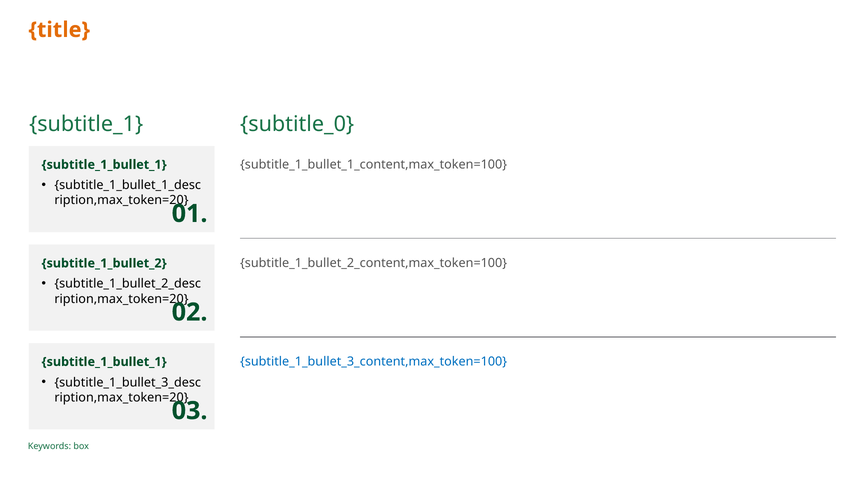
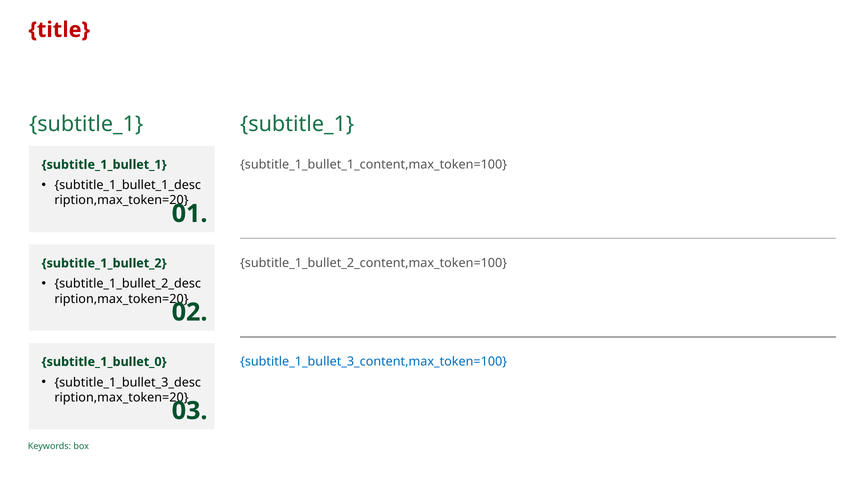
title colour: orange -> red
subtitle_0 at (297, 124): subtitle_0 -> subtitle_1
subtitle_1_bullet_1 at (104, 361): subtitle_1_bullet_1 -> subtitle_1_bullet_0
